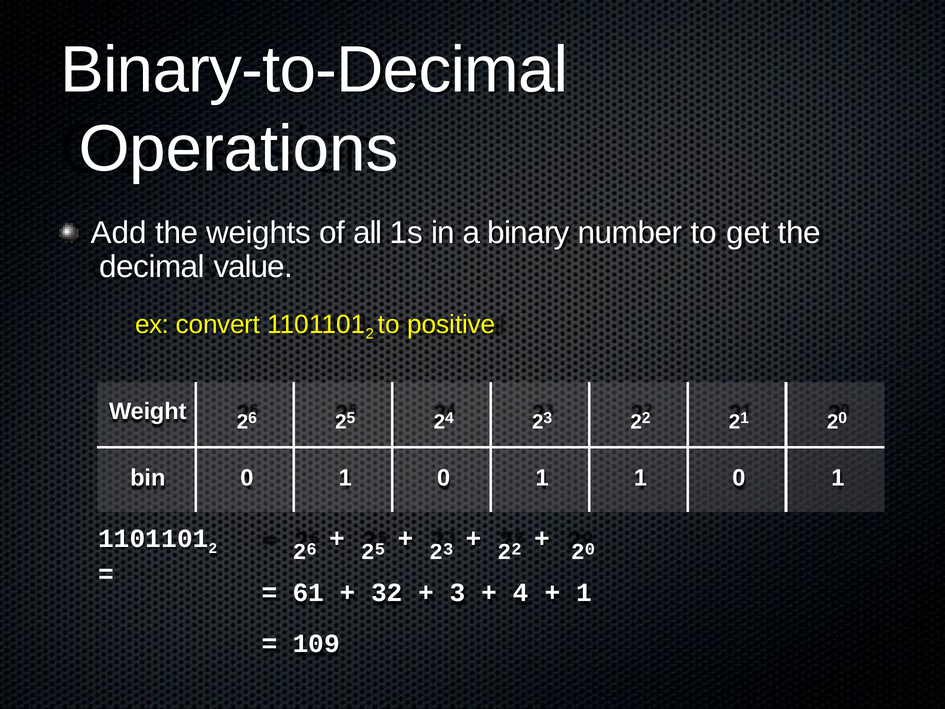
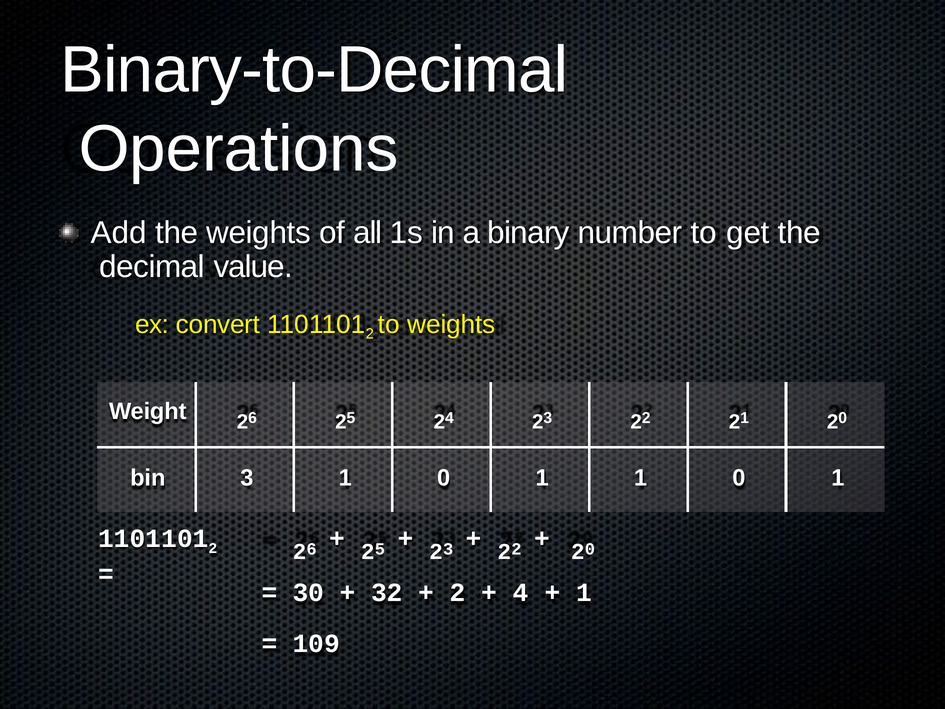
to positive: positive -> weights
bin 0: 0 -> 3
61: 61 -> 30
3 at (458, 592): 3 -> 2
